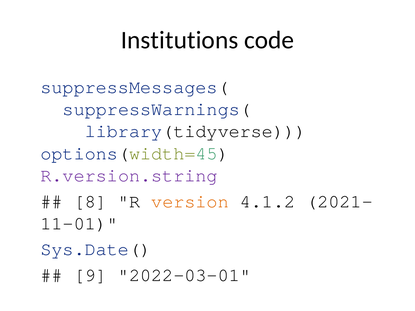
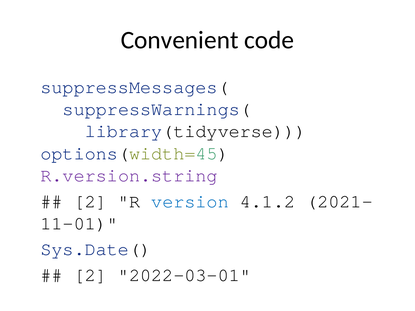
Institutions: Institutions -> Convenient
8 at (90, 201): 8 -> 2
version colour: orange -> blue
9 at (90, 275): 9 -> 2
